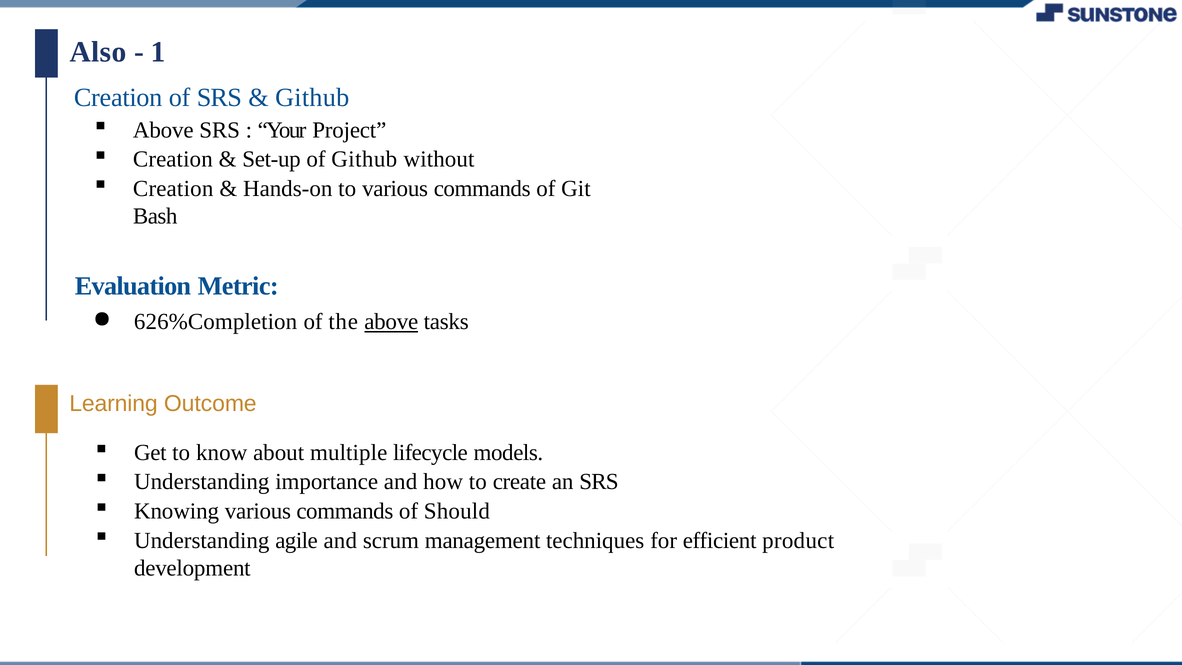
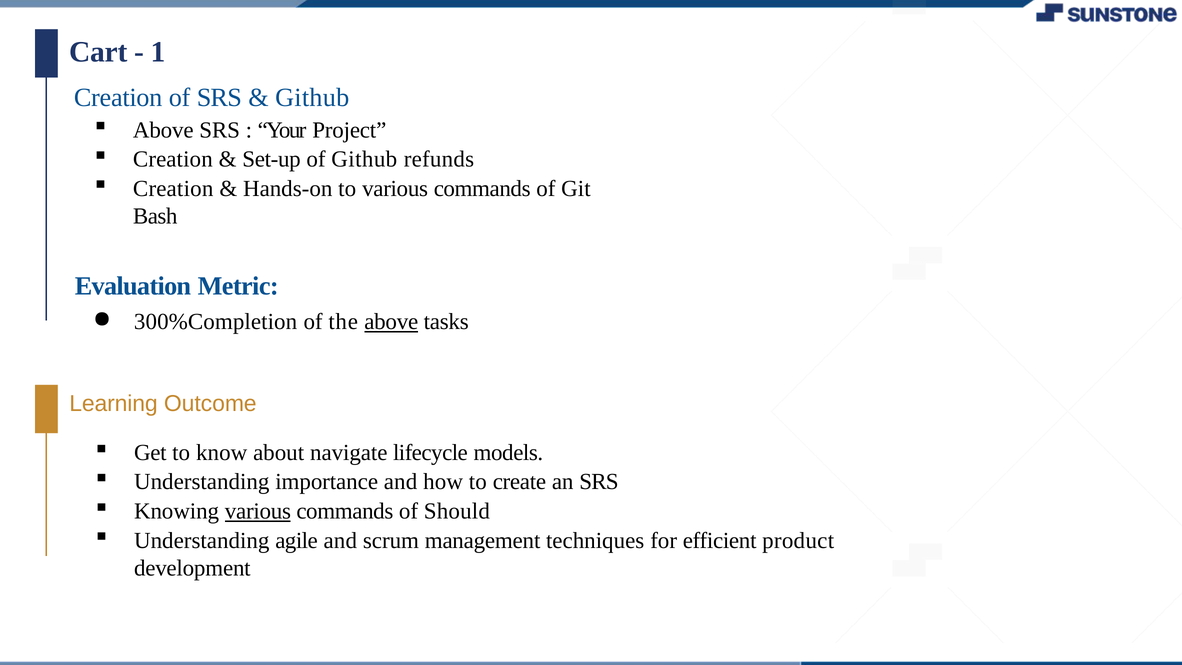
Also: Also -> Cart
without: without -> refunds
626%Completion: 626%Completion -> 300%Completion
multiple: multiple -> navigate
various at (258, 511) underline: none -> present
